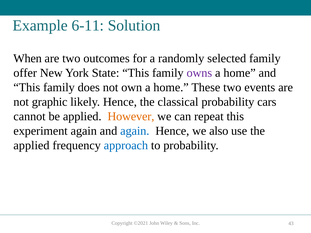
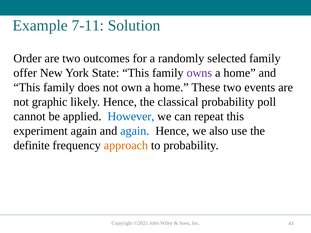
6-11: 6-11 -> 7-11
When: When -> Order
cars: cars -> poll
However colour: orange -> blue
applied at (31, 145): applied -> definite
approach colour: blue -> orange
